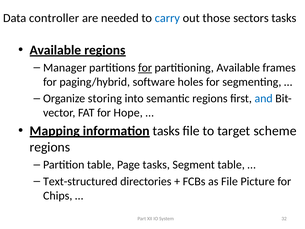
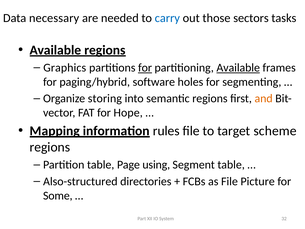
controller: controller -> necessary
Manager: Manager -> Graphics
Available at (238, 68) underline: none -> present
and colour: blue -> orange
tasks at (166, 131): tasks -> rules
Page tasks: tasks -> using
Text-structured: Text-structured -> Also-structured
Chips: Chips -> Some
